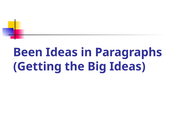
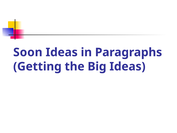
Been: Been -> Soon
